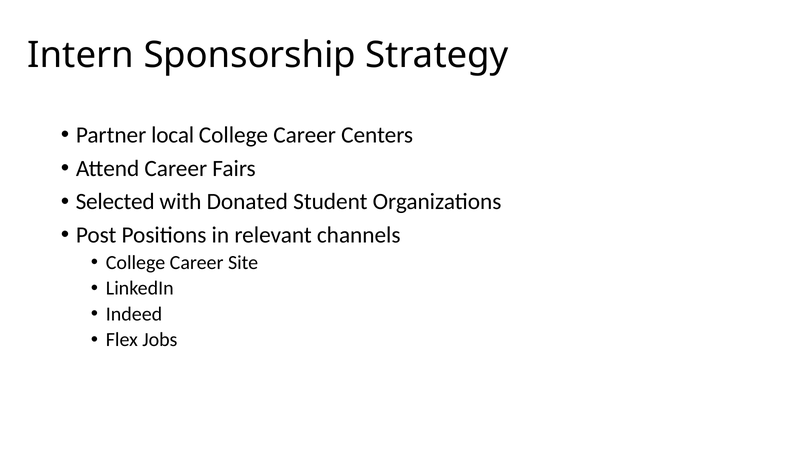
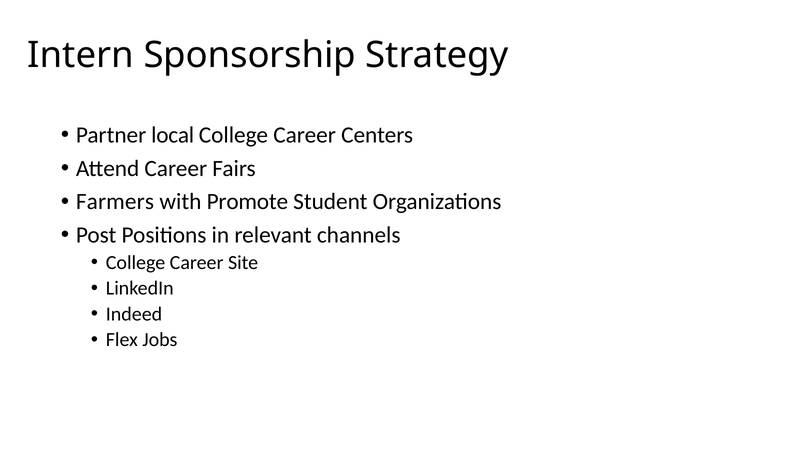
Selected: Selected -> Farmers
Donated: Donated -> Promote
